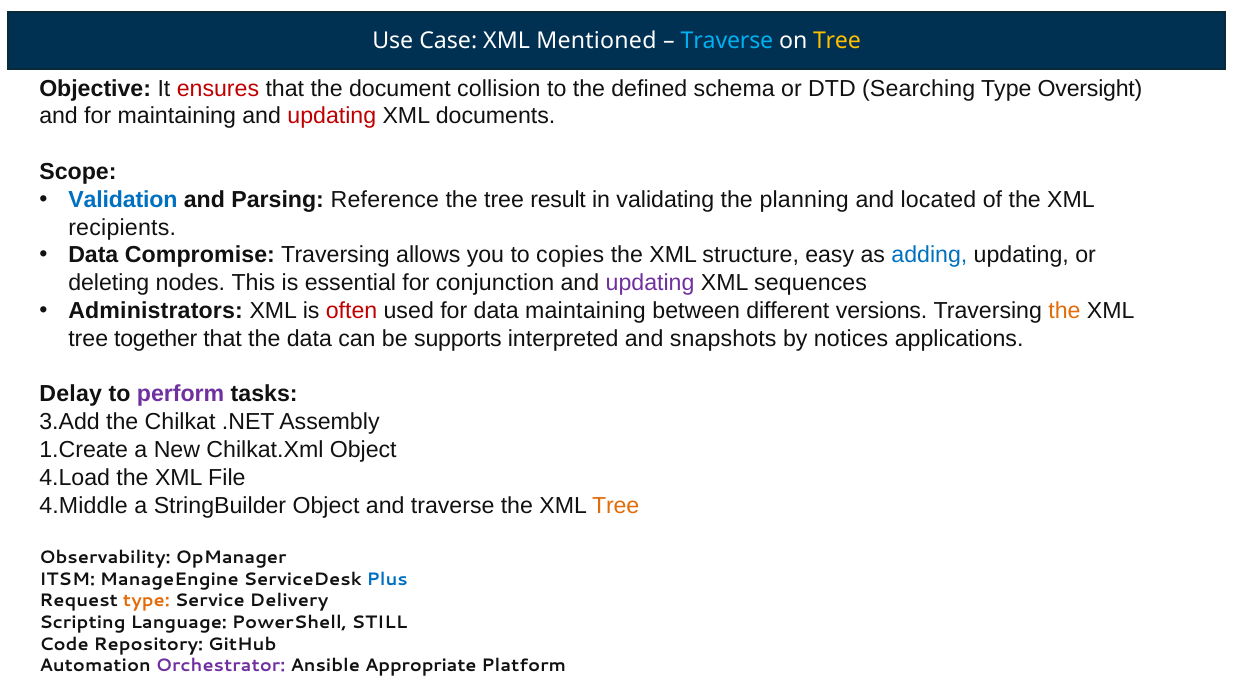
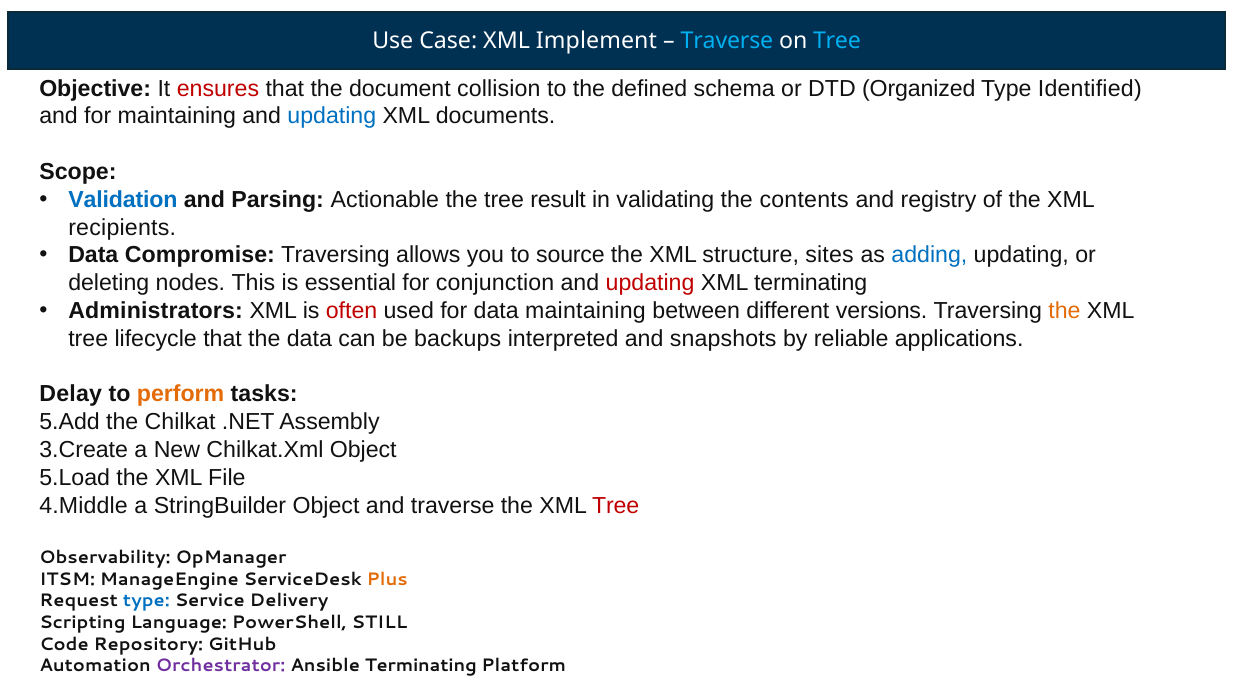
Mentioned: Mentioned -> Implement
Tree at (837, 40) colour: yellow -> light blue
Searching: Searching -> Organized
Oversight: Oversight -> Identified
updating at (332, 116) colour: red -> blue
Reference: Reference -> Actionable
planning: planning -> contents
located: located -> registry
copies: copies -> source
easy: easy -> sites
updating at (650, 283) colour: purple -> red
XML sequences: sequences -> terminating
together: together -> lifecycle
supports: supports -> backups
notices: notices -> reliable
perform colour: purple -> orange
3.Add: 3.Add -> 5.Add
1.Create: 1.Create -> 3.Create
4.Load: 4.Load -> 5.Load
Tree at (616, 505) colour: orange -> red
Plus colour: blue -> orange
type at (146, 601) colour: orange -> blue
Ansible Appropriate: Appropriate -> Terminating
